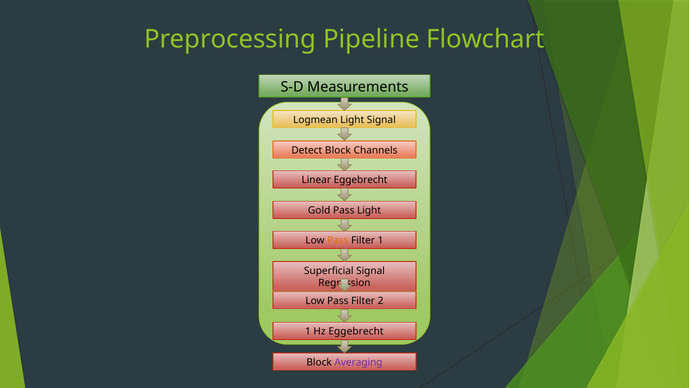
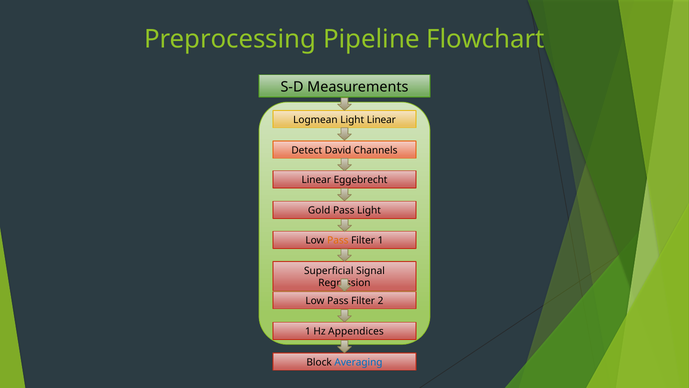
Logmean Light Signal: Signal -> Linear
Detect Block: Block -> David
Hz Eggebrecht: Eggebrecht -> Appendices
Averaging colour: purple -> blue
